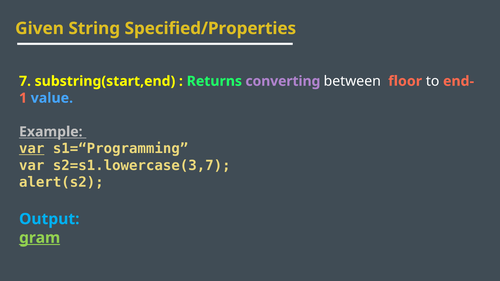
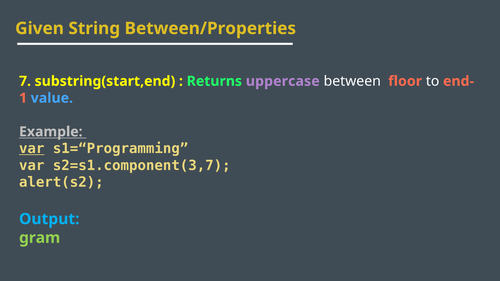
Specified/Properties: Specified/Properties -> Between/Properties
converting: converting -> uppercase
s2=s1.lowercase(3,7: s2=s1.lowercase(3,7 -> s2=s1.component(3,7
gram underline: present -> none
